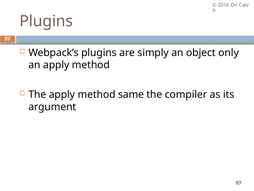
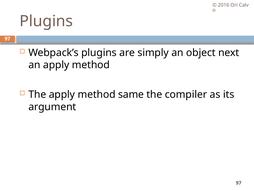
only: only -> next
